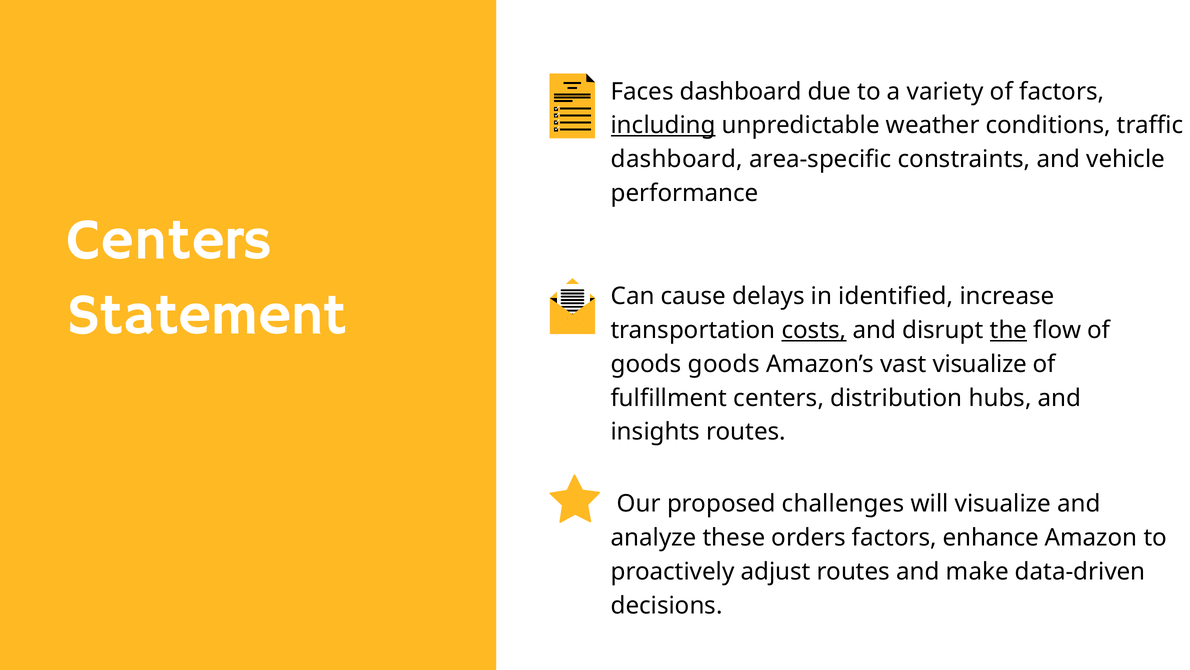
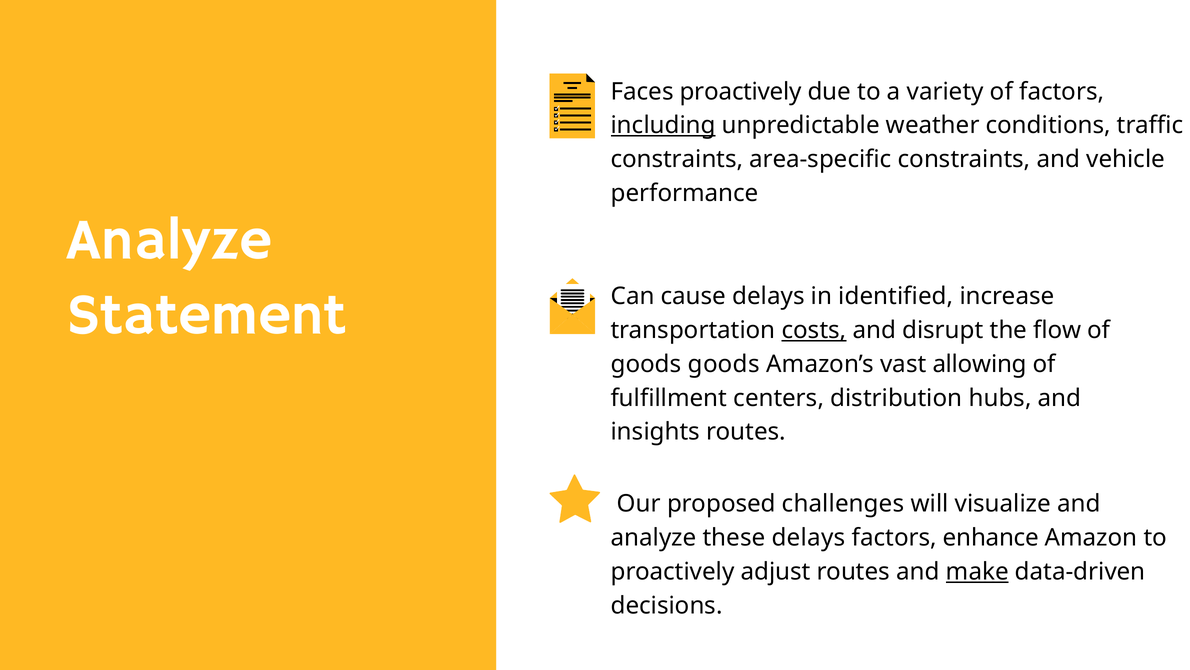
Faces dashboard: dashboard -> proactively
dashboard at (677, 159): dashboard -> constraints
Centers at (170, 239): Centers -> Analyze
the underline: present -> none
vast visualize: visualize -> allowing
these orders: orders -> delays
make underline: none -> present
